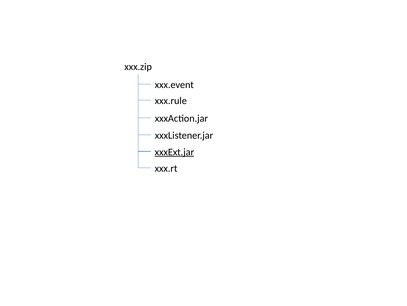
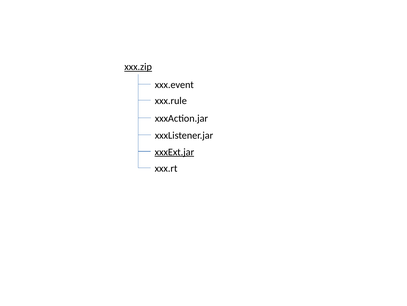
xxx.zip underline: none -> present
